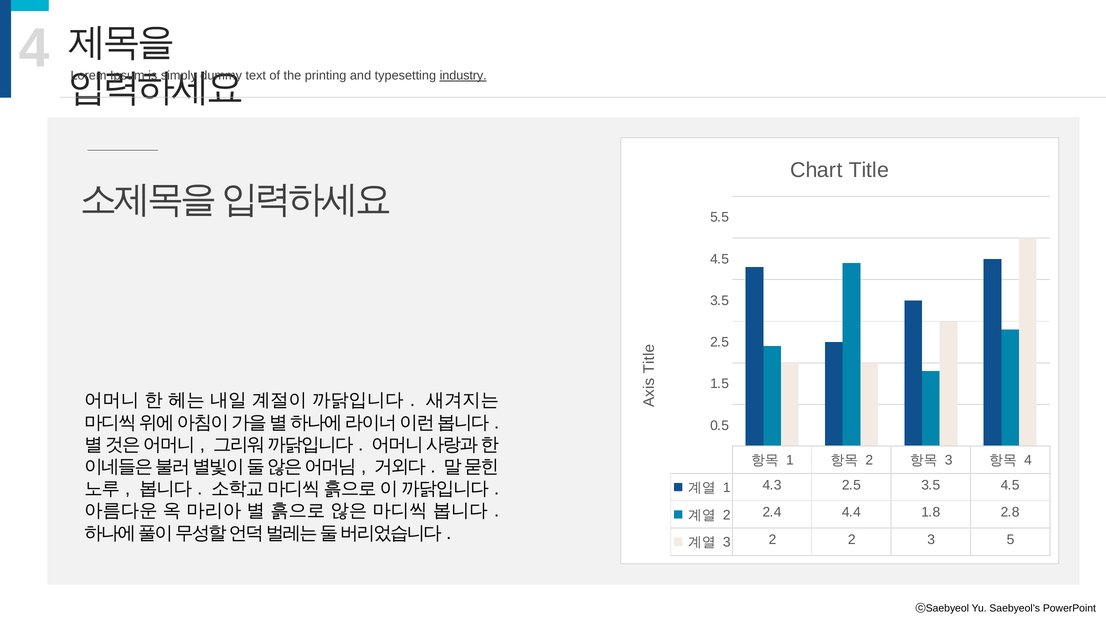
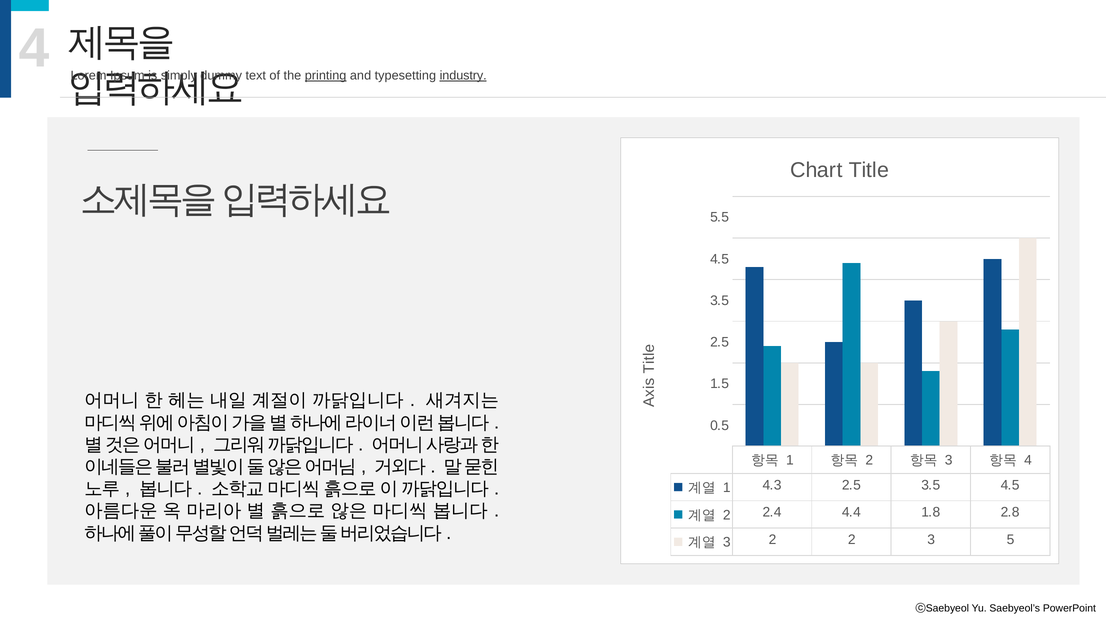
printing underline: none -> present
